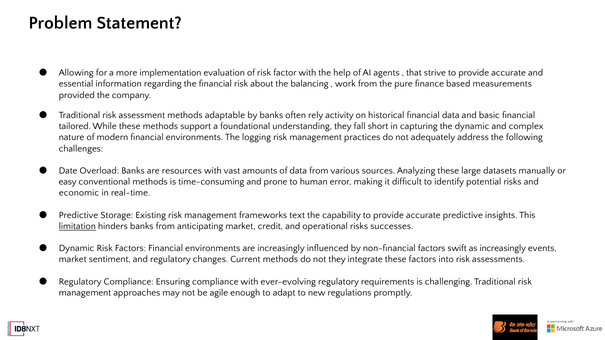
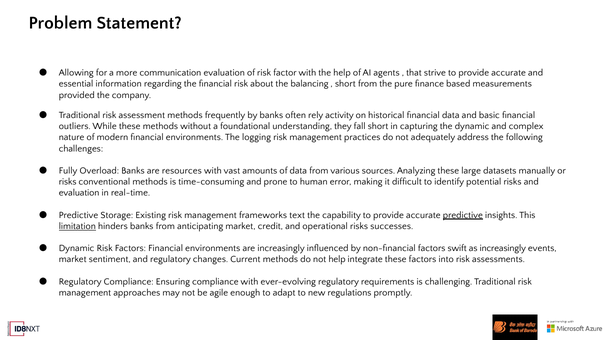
implementation: implementation -> communication
work at (345, 84): work -> short
adaptable: adaptable -> frequently
tailored: tailored -> outliers
support: support -> without
Date: Date -> Fully
easy at (68, 182): easy -> risks
economic at (79, 193): economic -> evaluation
predictive at (463, 215) underline: none -> present
not they: they -> help
